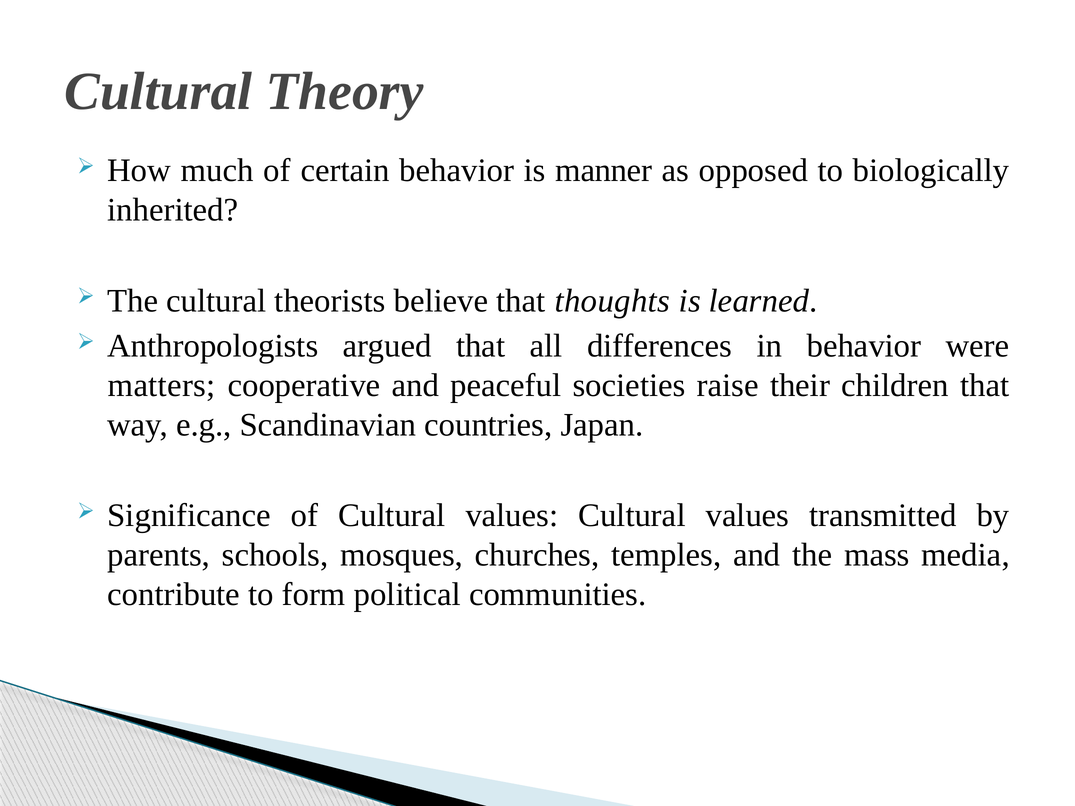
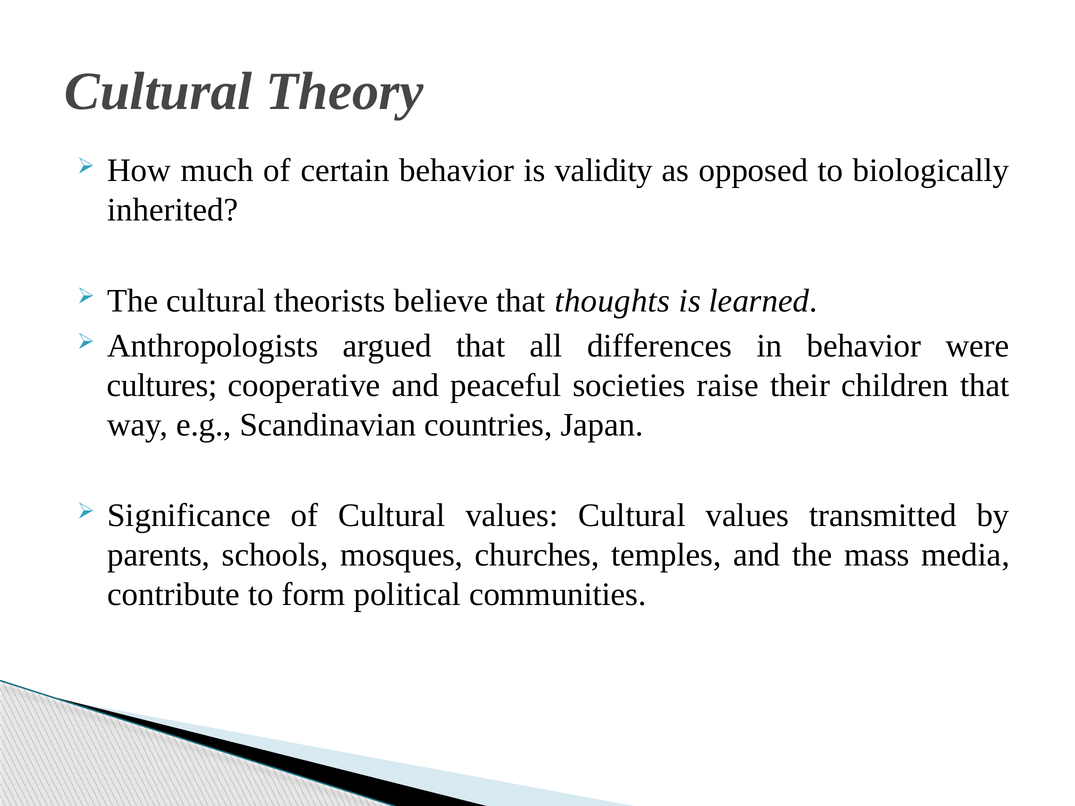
manner: manner -> validity
matters: matters -> cultures
